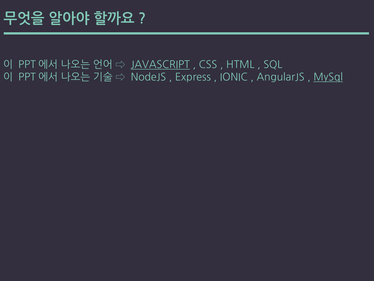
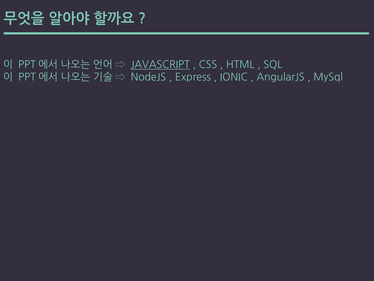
MySql underline: present -> none
